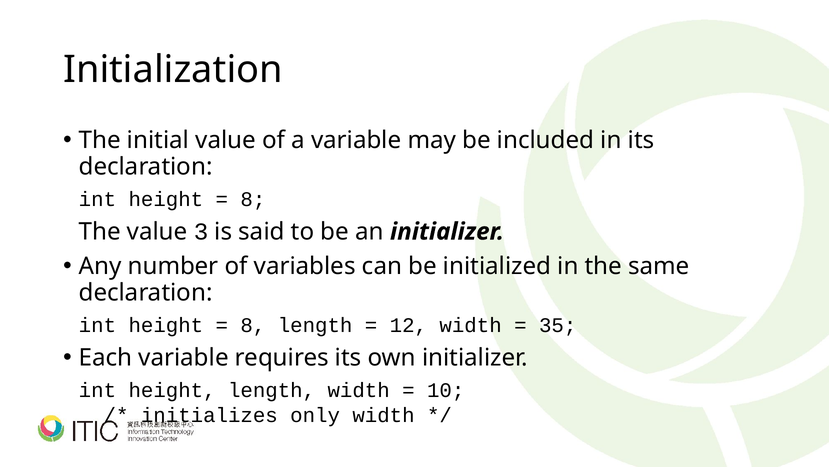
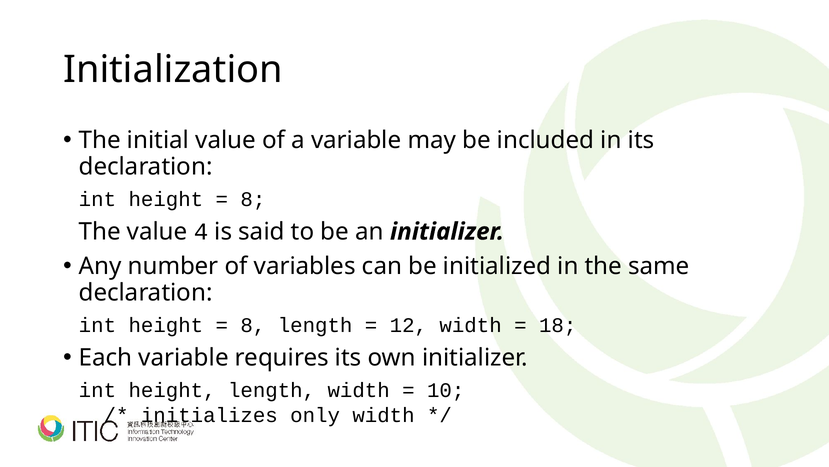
3: 3 -> 4
35: 35 -> 18
